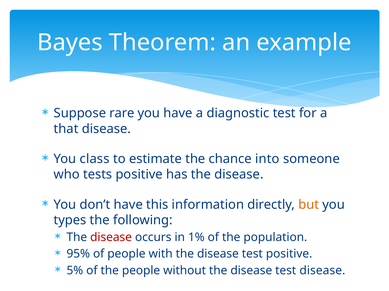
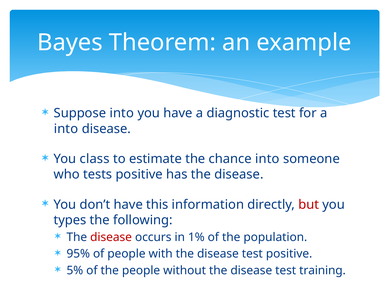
Suppose rare: rare -> into
that at (66, 129): that -> into
but colour: orange -> red
test disease: disease -> training
